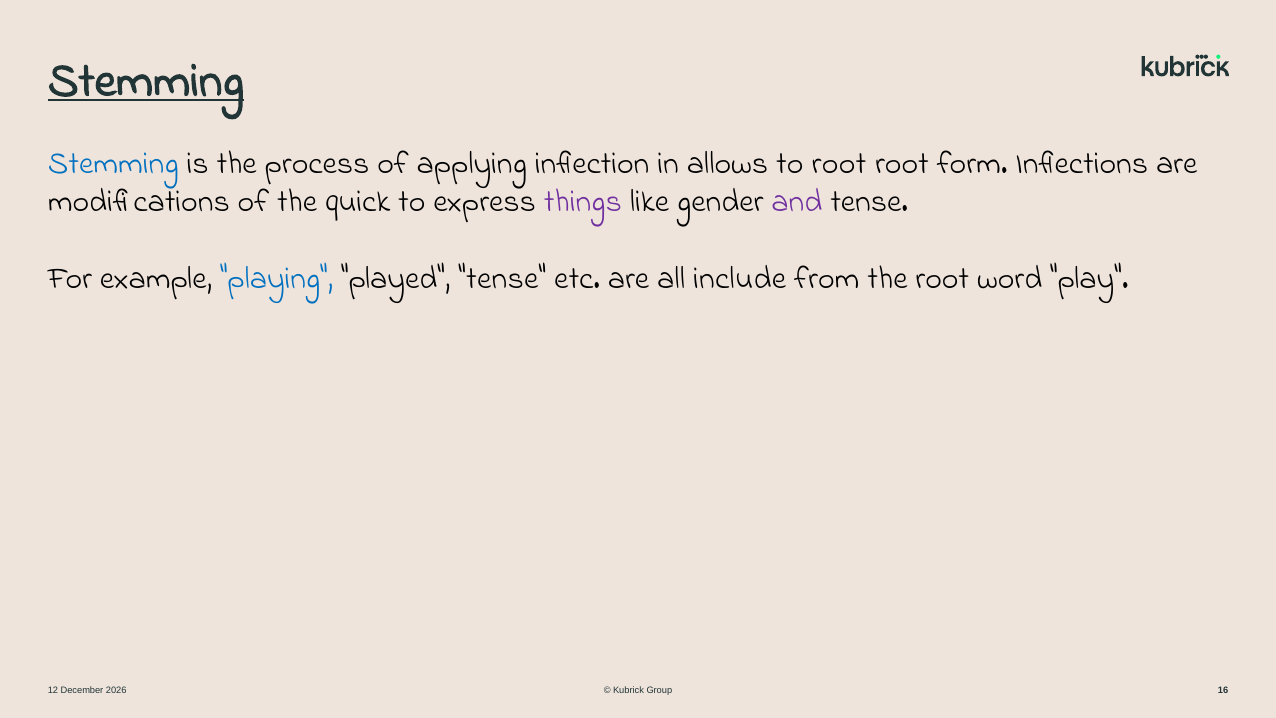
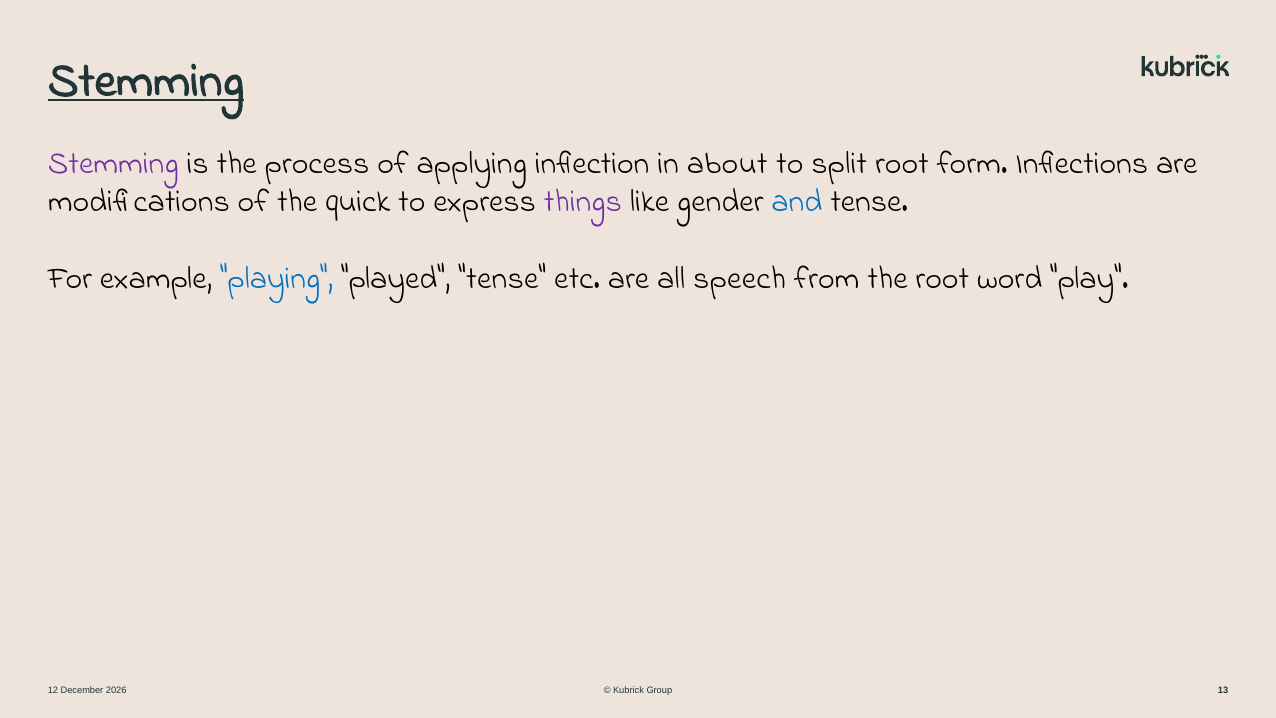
Stemming at (113, 163) colour: blue -> purple
allows: allows -> about
to root: root -> split
and colour: purple -> blue
include: include -> speech
16: 16 -> 13
